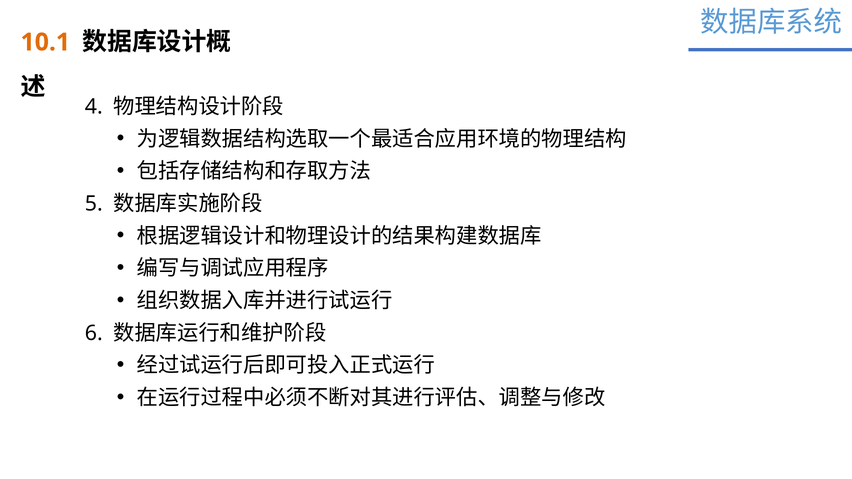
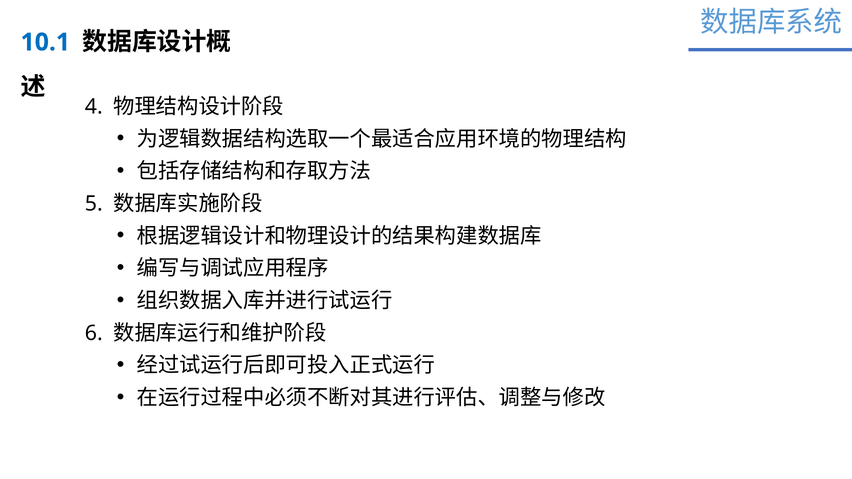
10.1 colour: orange -> blue
